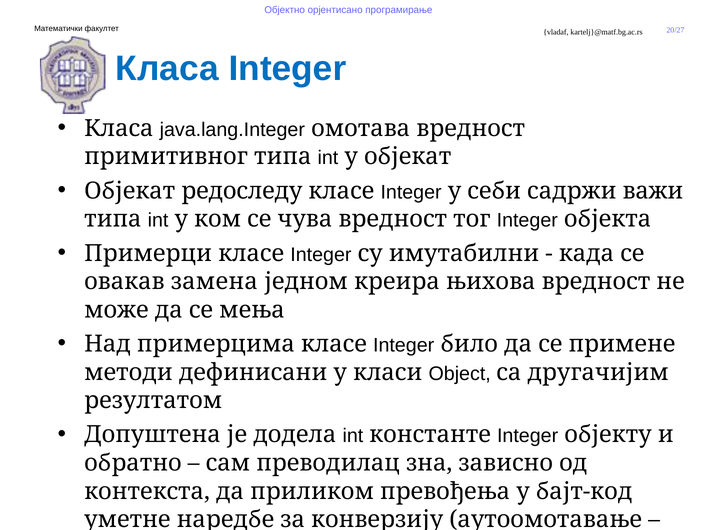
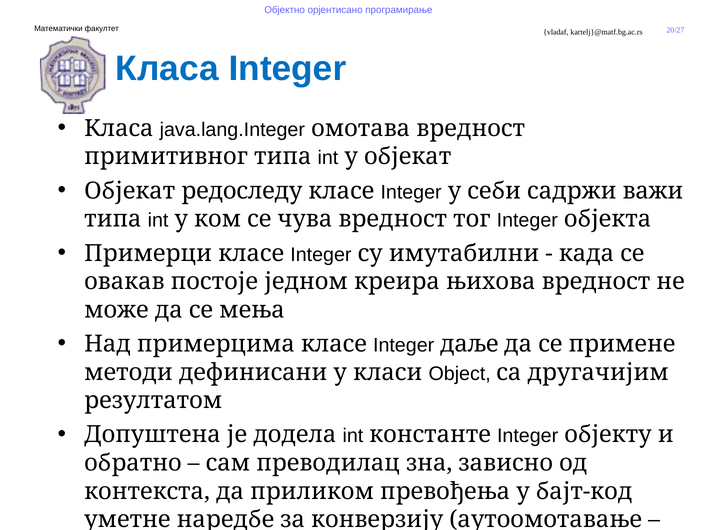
замена: замена -> постоје
било: било -> даље
